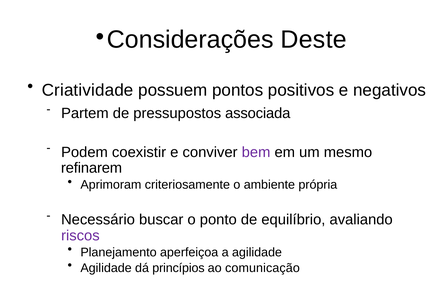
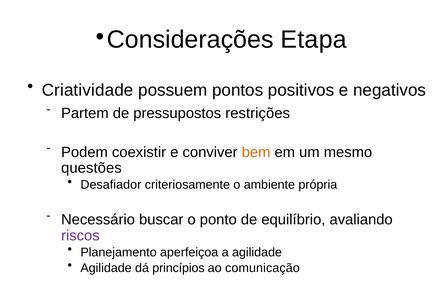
Deste: Deste -> Etapa
associada: associada -> restrições
bem colour: purple -> orange
refinarem: refinarem -> questões
Aprimoram: Aprimoram -> Desafiador
